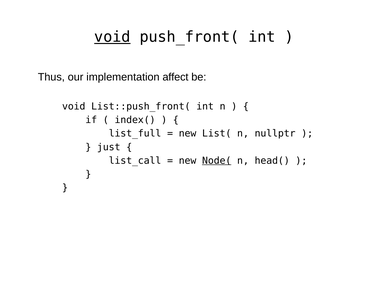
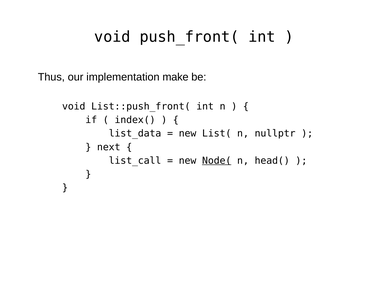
void at (112, 37) underline: present -> none
affect: affect -> make
list_full: list_full -> list_data
just: just -> next
